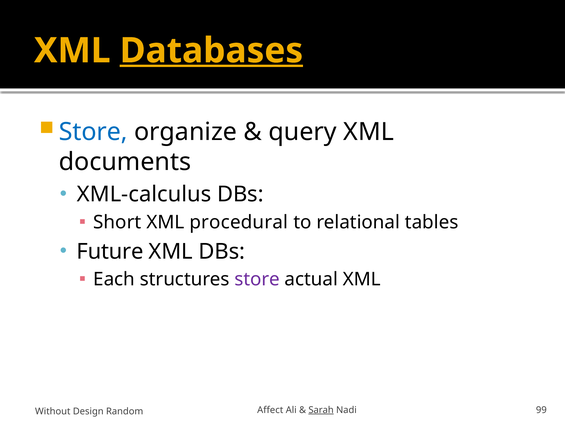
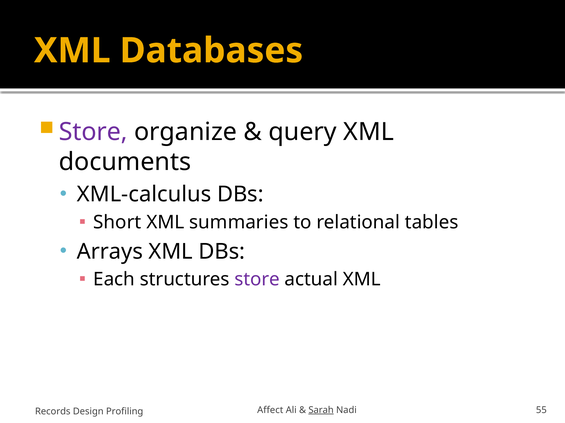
Databases underline: present -> none
Store at (93, 132) colour: blue -> purple
procedural: procedural -> summaries
Future: Future -> Arrays
99: 99 -> 55
Without: Without -> Records
Random: Random -> Profiling
